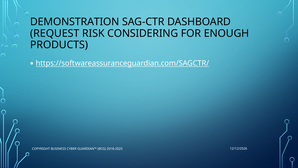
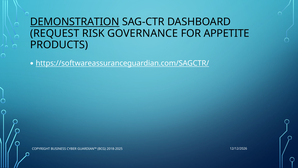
DEMONSTRATION underline: none -> present
CONSIDERING: CONSIDERING -> GOVERNANCE
ENOUGH: ENOUGH -> APPETITE
